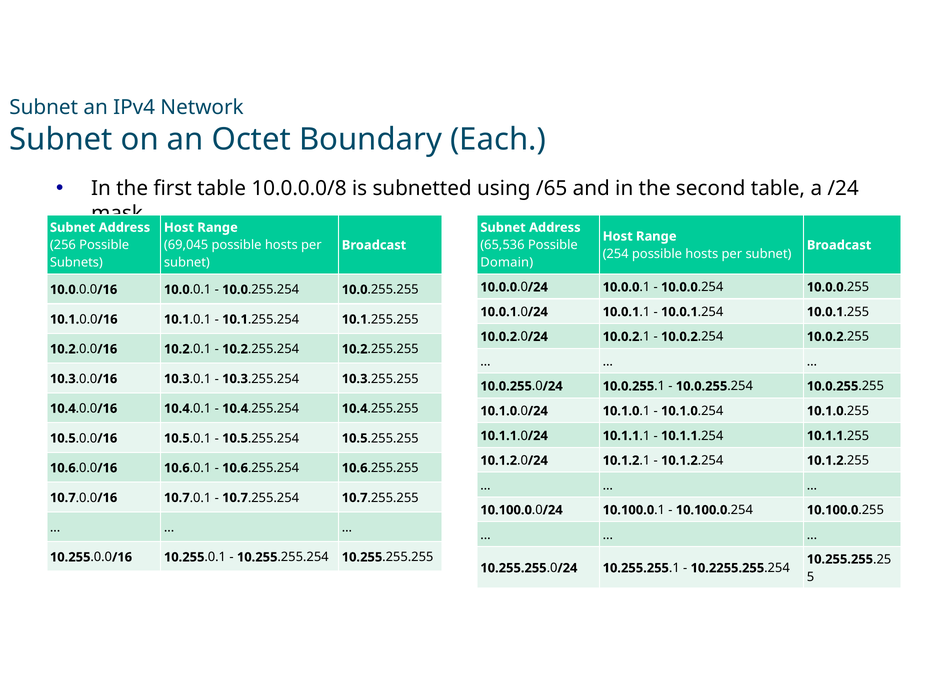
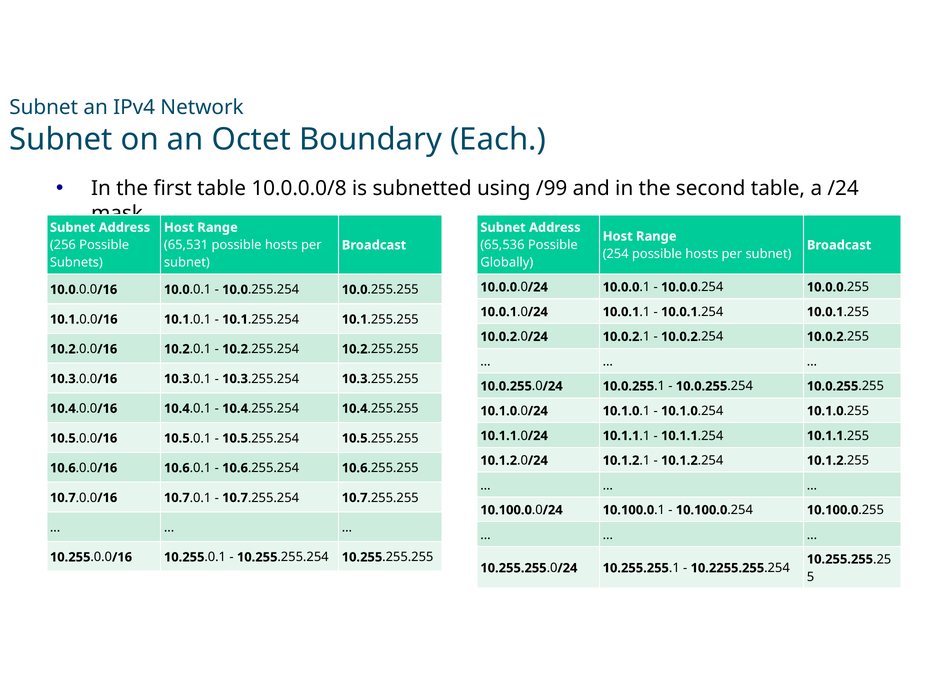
/65: /65 -> /99
69,045: 69,045 -> 65,531
Domain: Domain -> Globally
